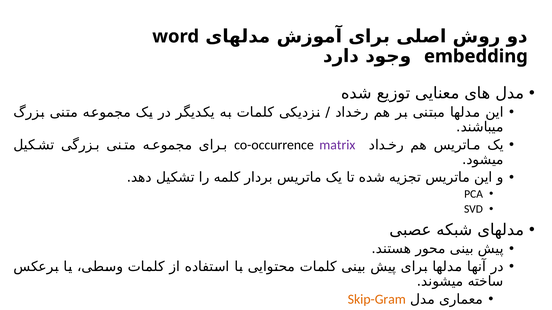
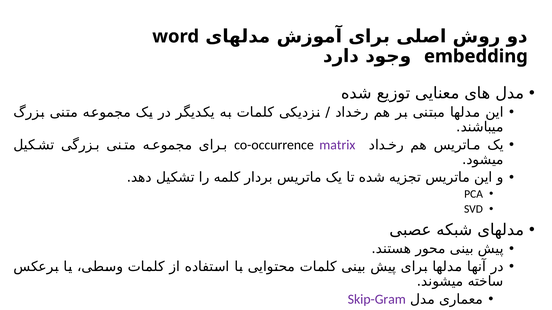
Skip-Gram colour: orange -> purple
